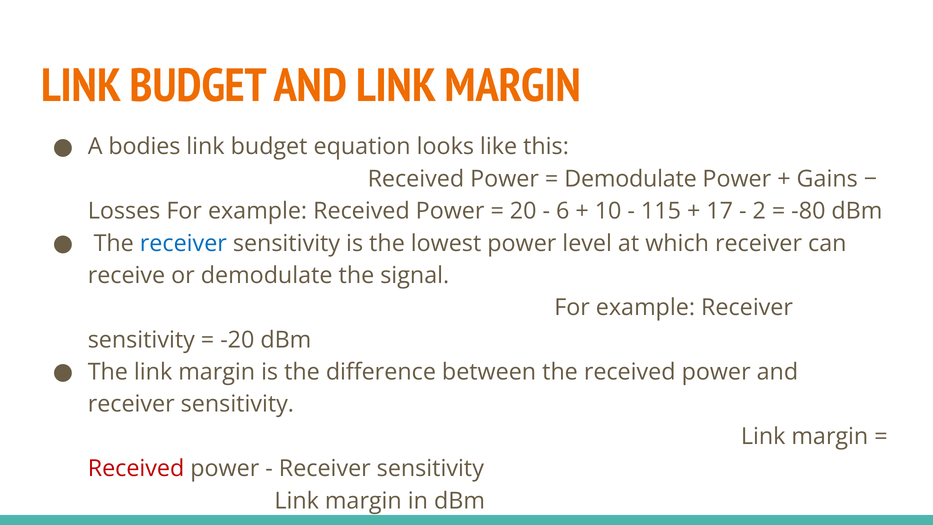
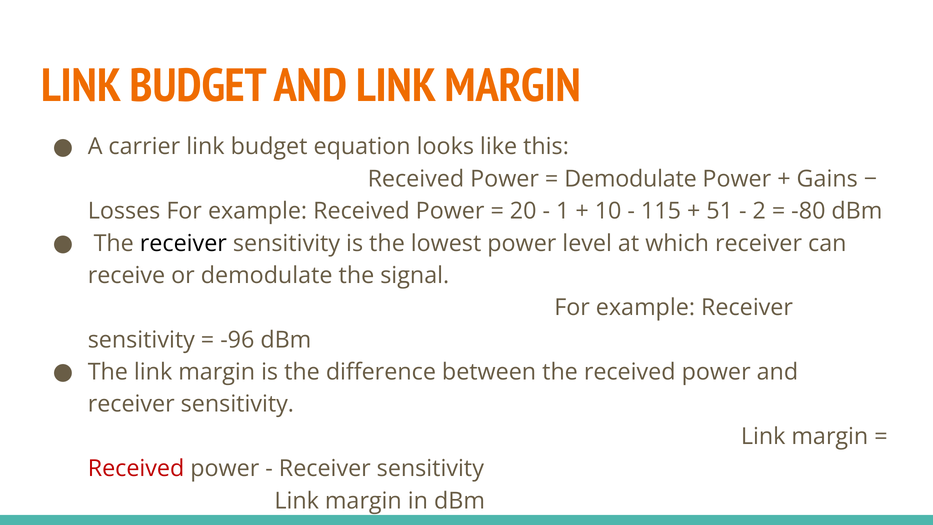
bodies: bodies -> carrier
6: 6 -> 1
17: 17 -> 51
receiver at (183, 243) colour: blue -> black
-20: -20 -> -96
